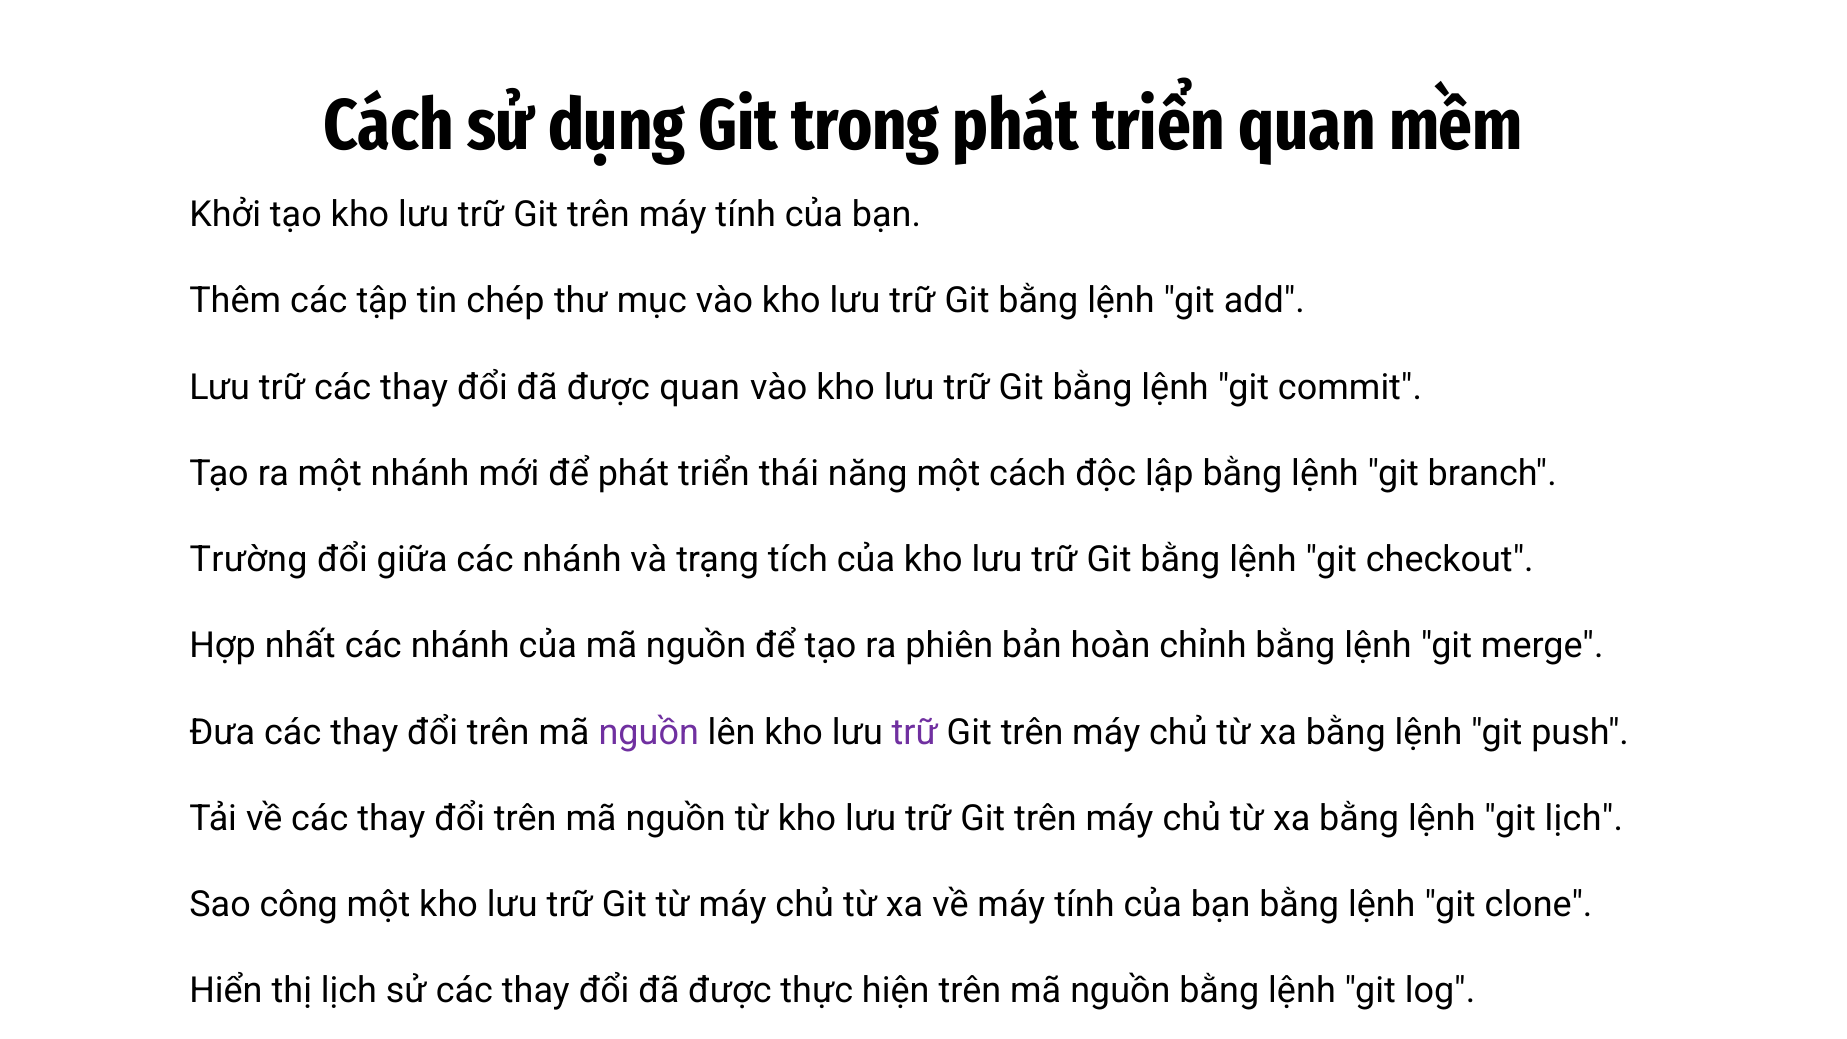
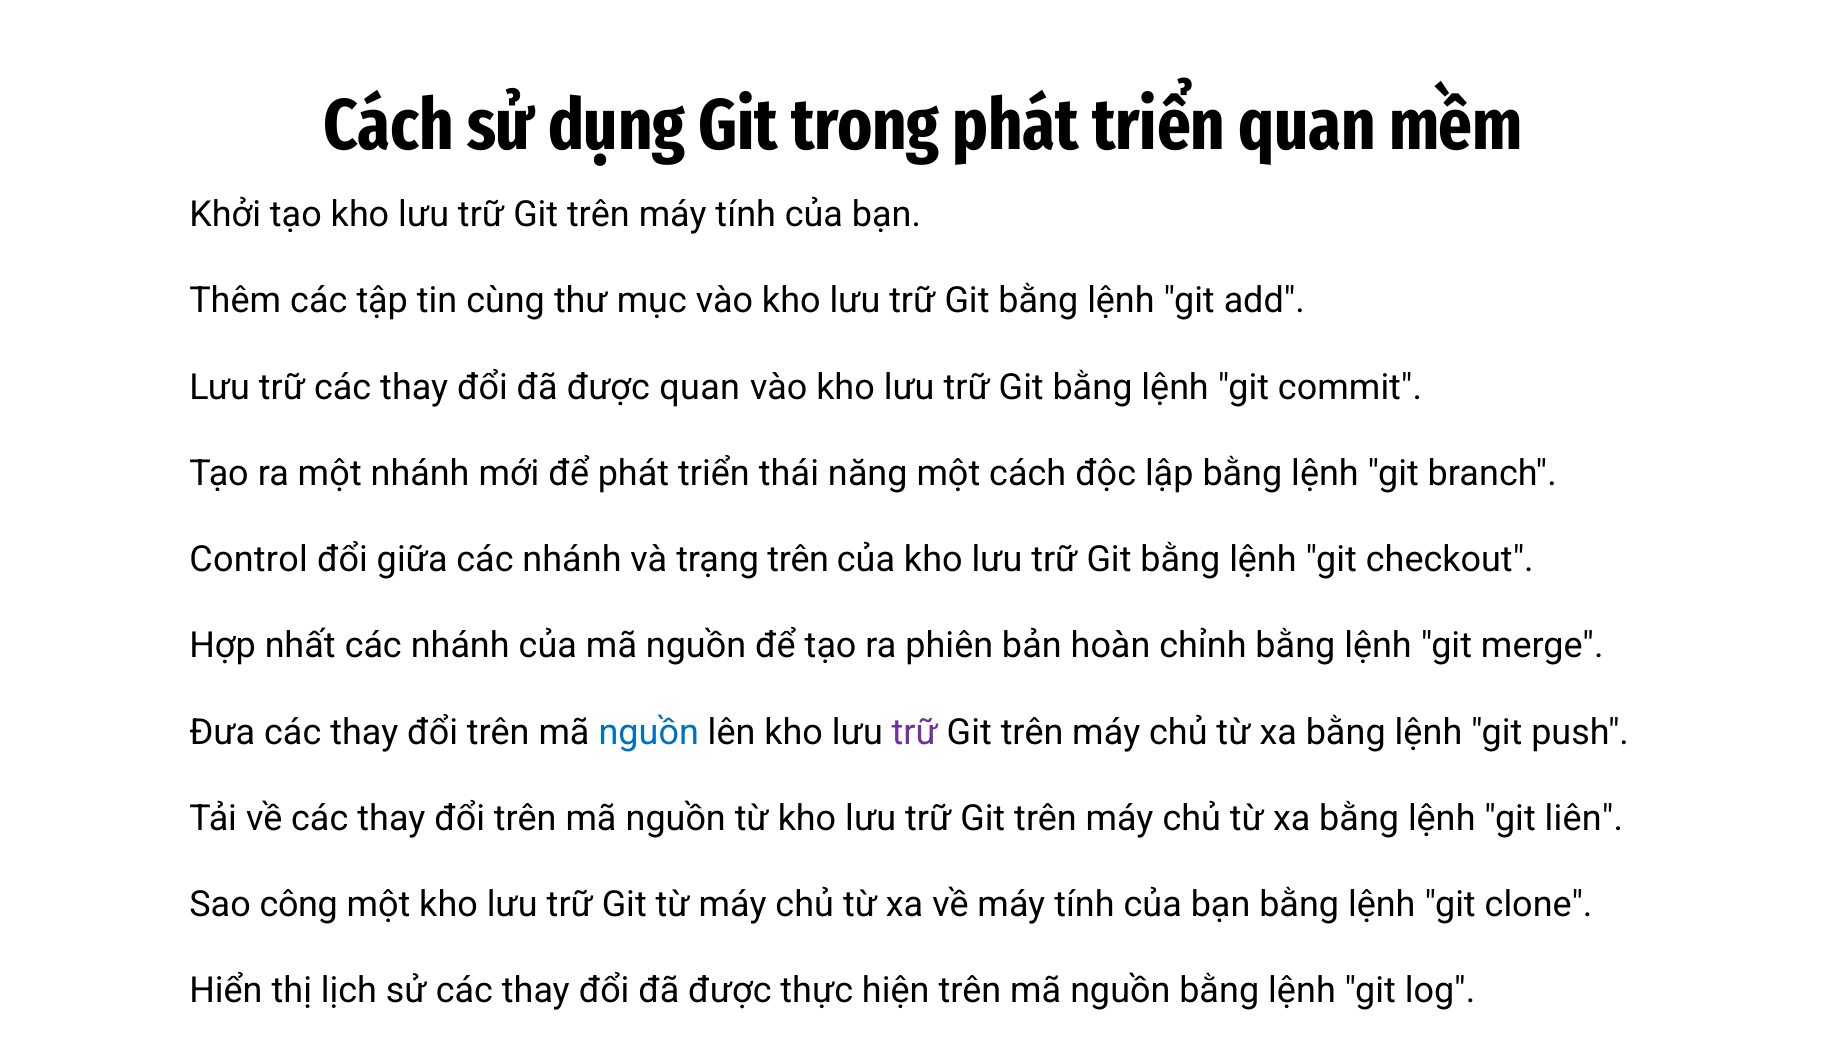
chép: chép -> cùng
Trường: Trường -> Control
trạng tích: tích -> trên
nguồn at (649, 732) colour: purple -> blue
git lịch: lịch -> liên
